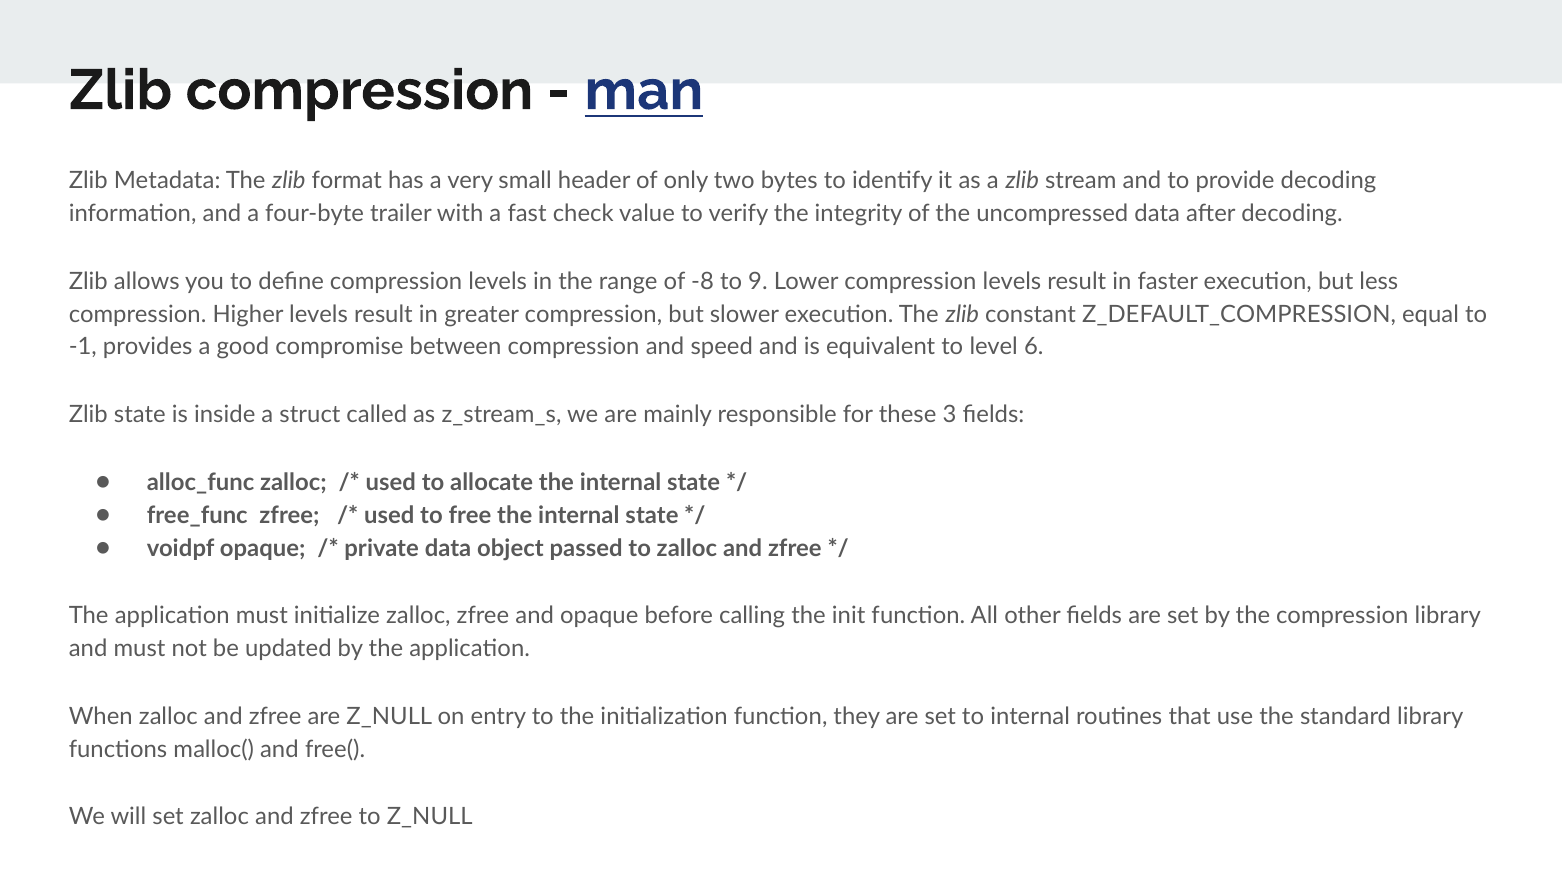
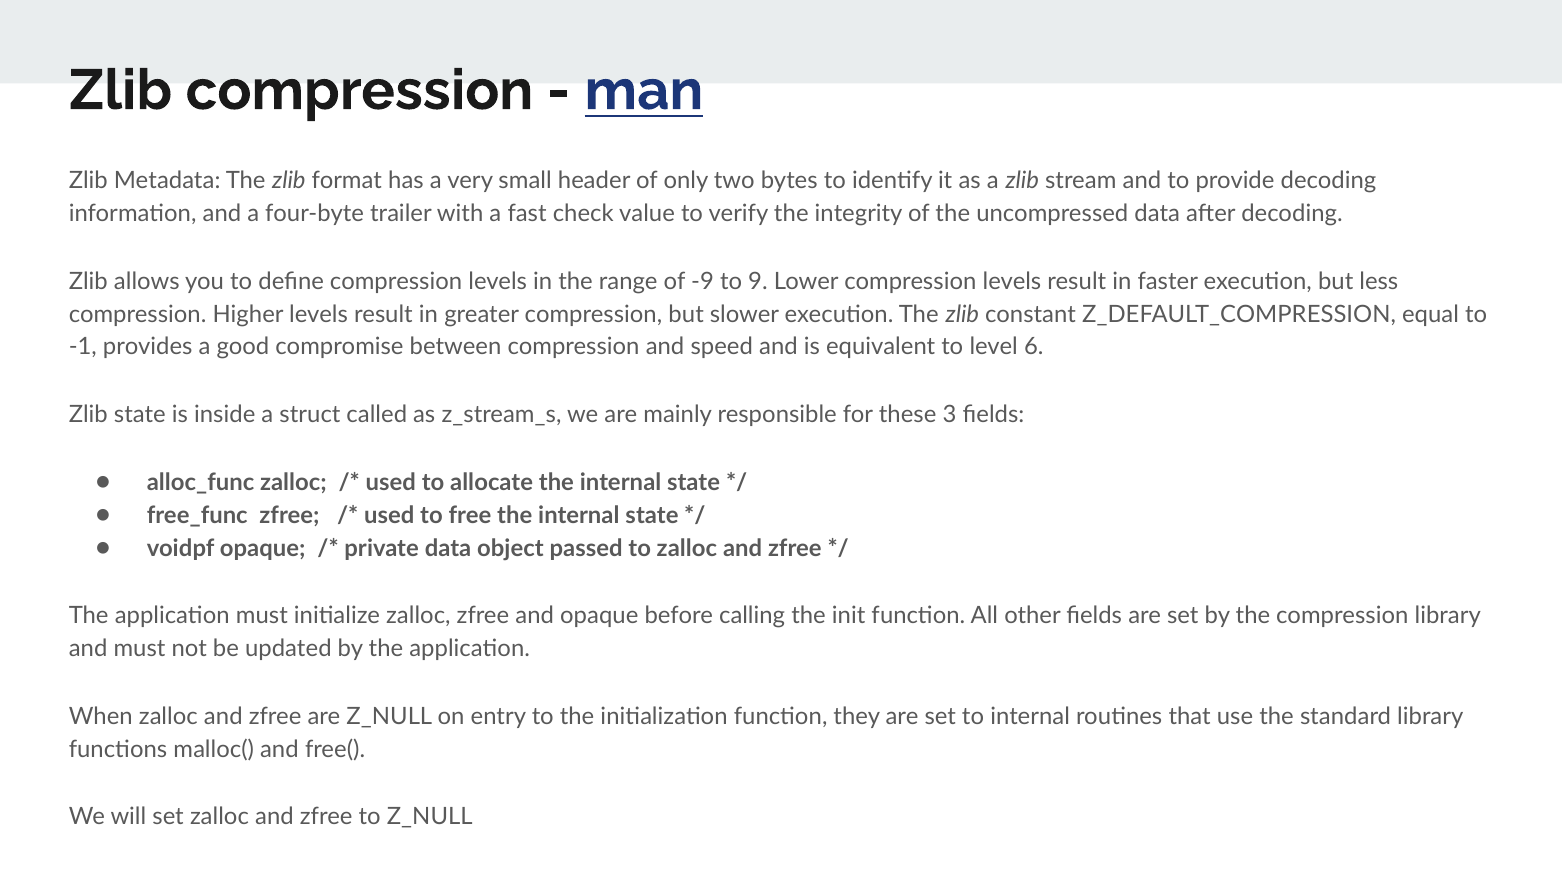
-8: -8 -> -9
